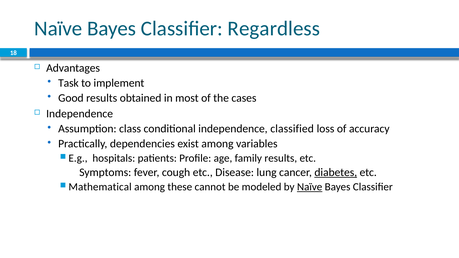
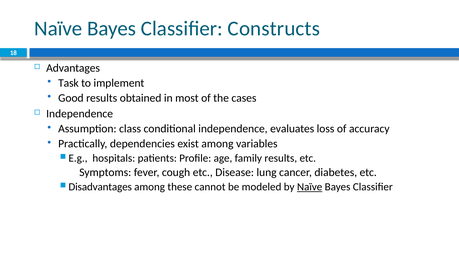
Regardless: Regardless -> Constructs
classified: classified -> evaluates
diabetes underline: present -> none
Mathematical: Mathematical -> Disadvantages
